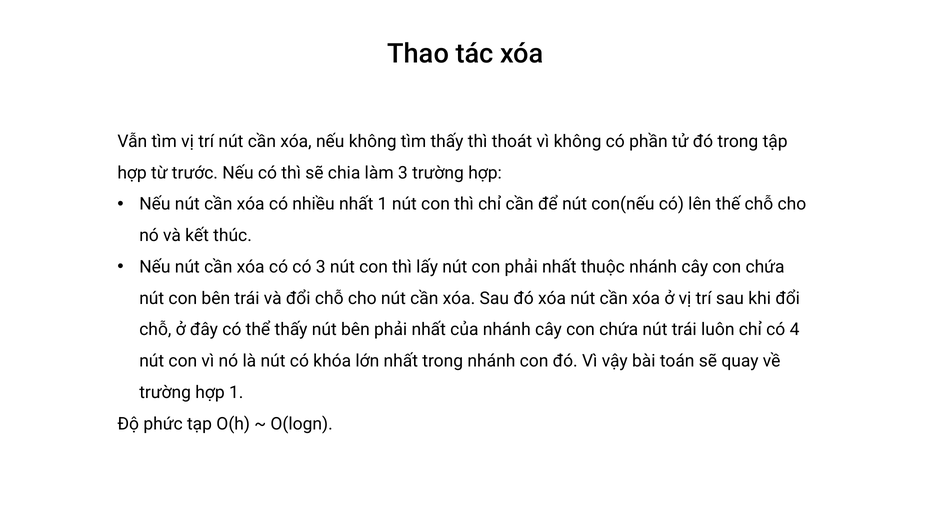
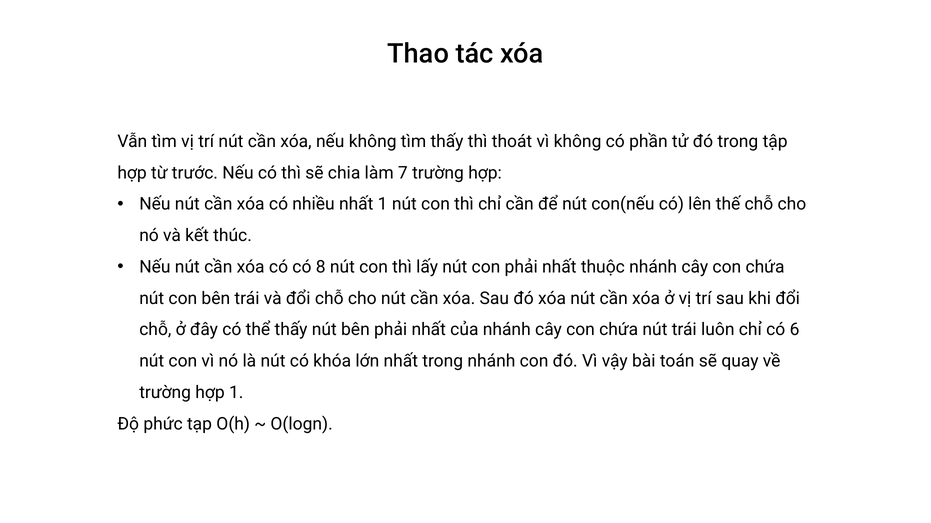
làm 3: 3 -> 7
có 3: 3 -> 8
4: 4 -> 6
